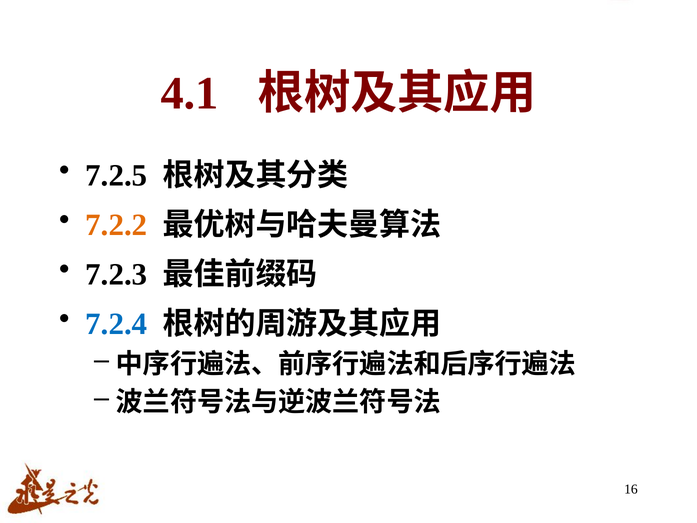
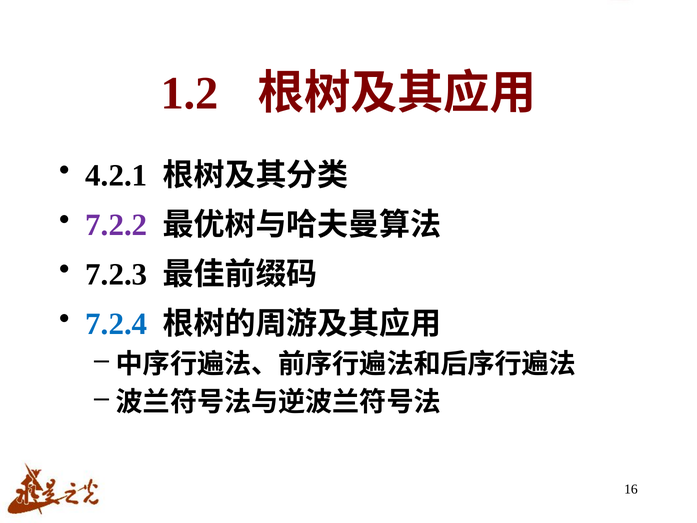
4.1: 4.1 -> 1.2
7.2.5: 7.2.5 -> 4.2.1
7.2.2 colour: orange -> purple
